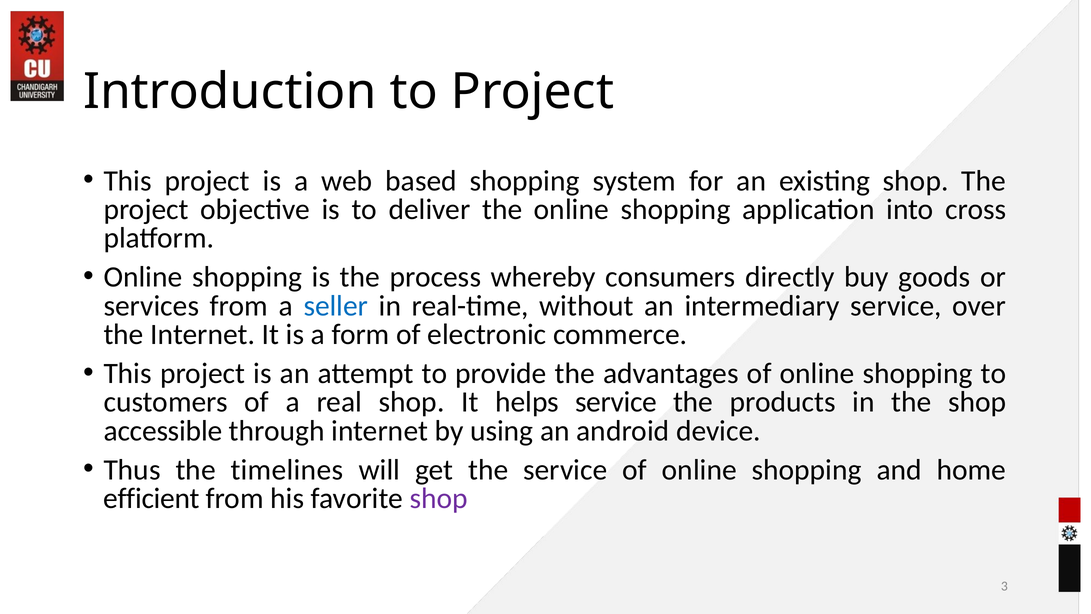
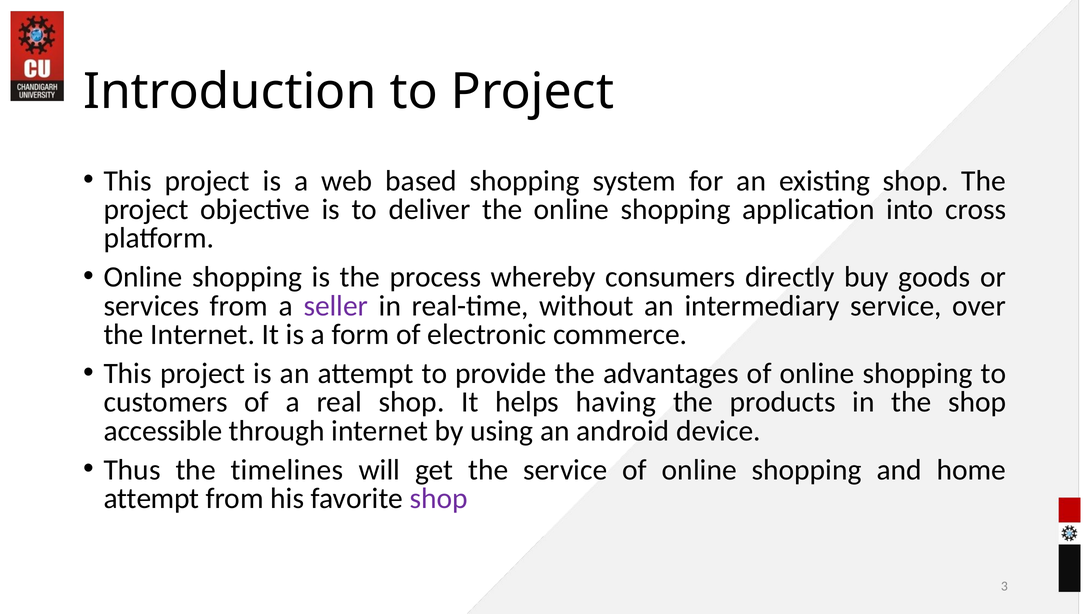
seller colour: blue -> purple
helps service: service -> having
efficient at (151, 498): efficient -> attempt
